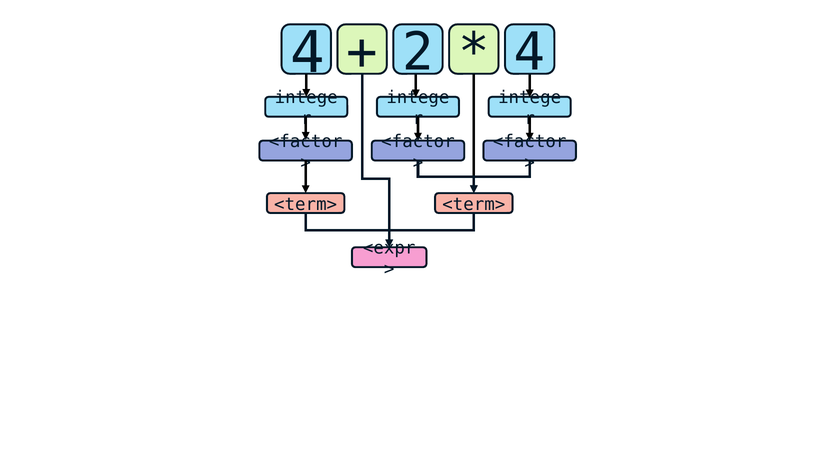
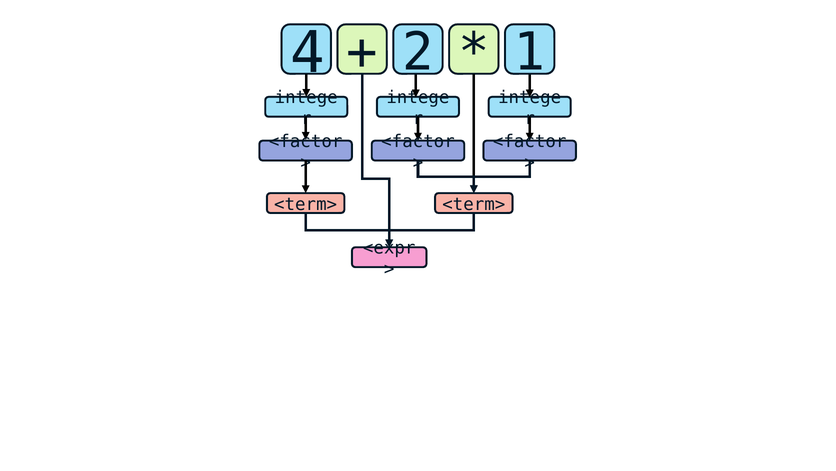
4 4: 4 -> 1
